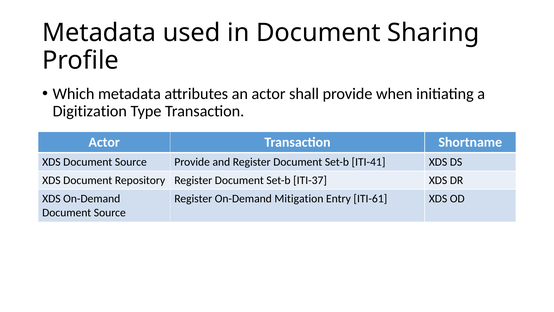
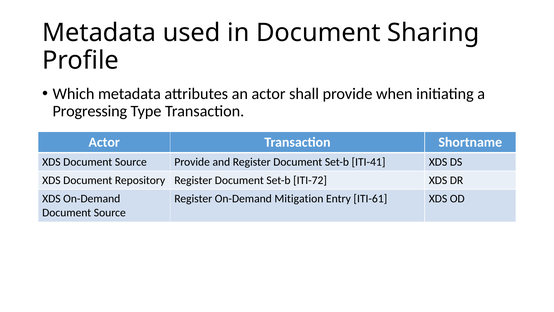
Digitization: Digitization -> Progressing
ITI-37: ITI-37 -> ITI-72
